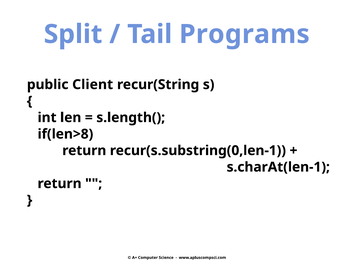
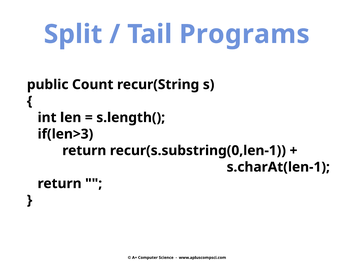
Client: Client -> Count
if(len>8: if(len>8 -> if(len>3
